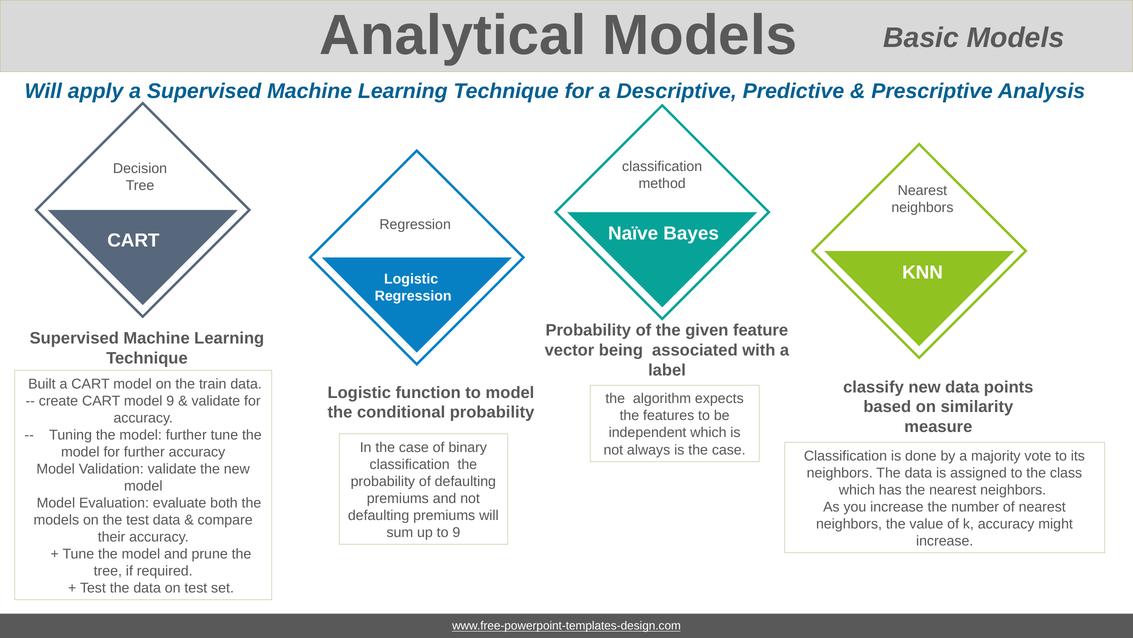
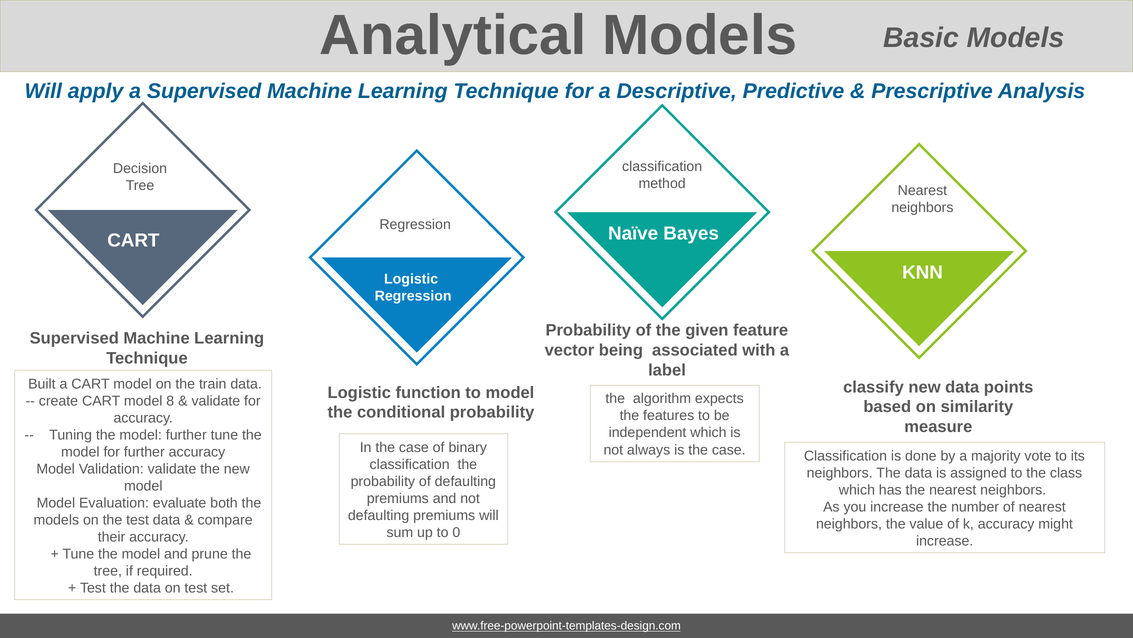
model 9: 9 -> 8
to 9: 9 -> 0
